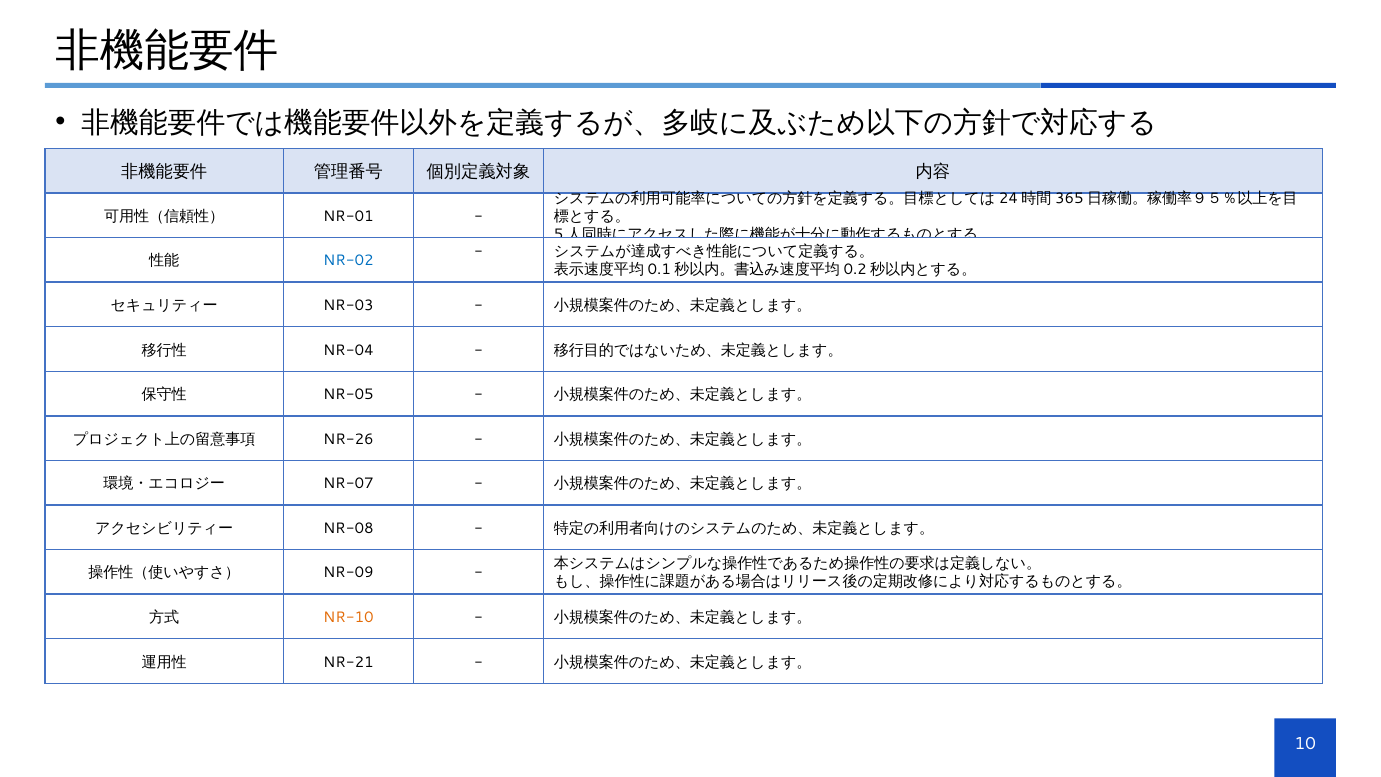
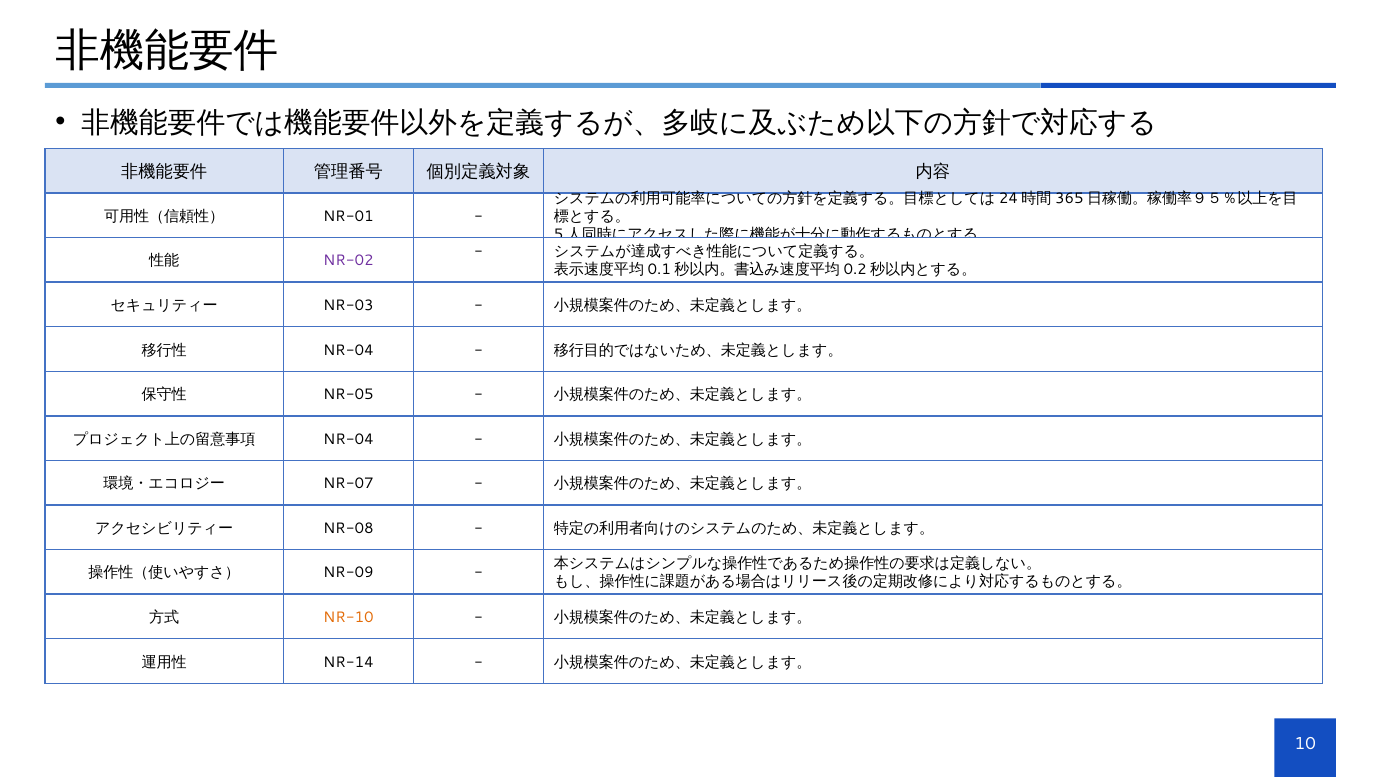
NR-02 colour: blue -> purple
NR-26 at (348, 439): NR-26 -> NR-04
NR-21: NR-21 -> NR-14
